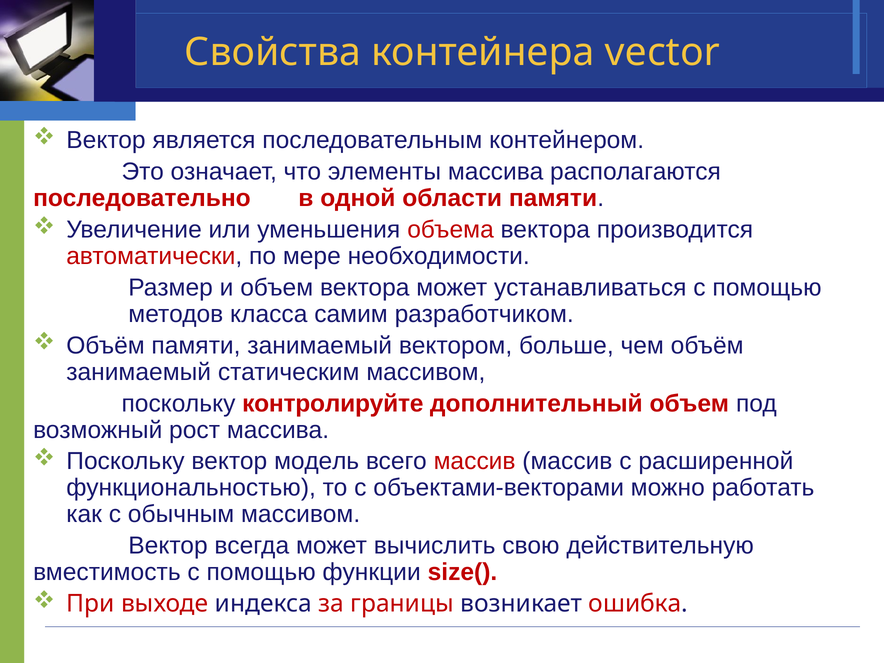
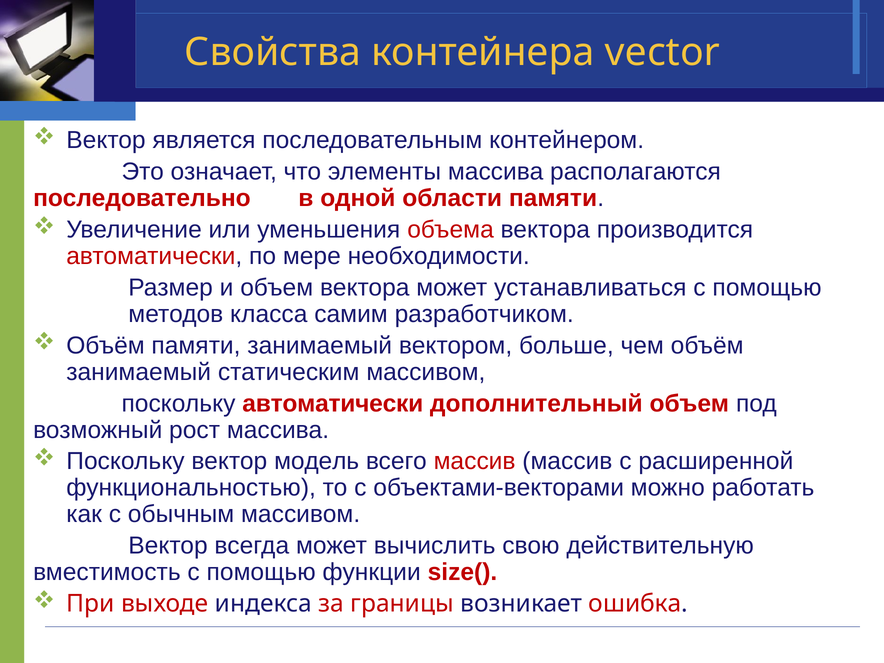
поскольку контролируйте: контролируйте -> автоматически
